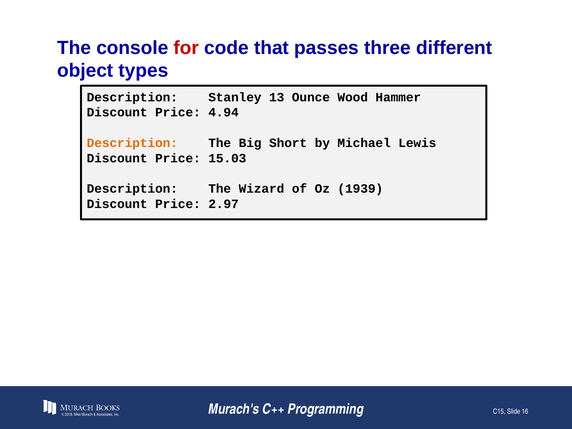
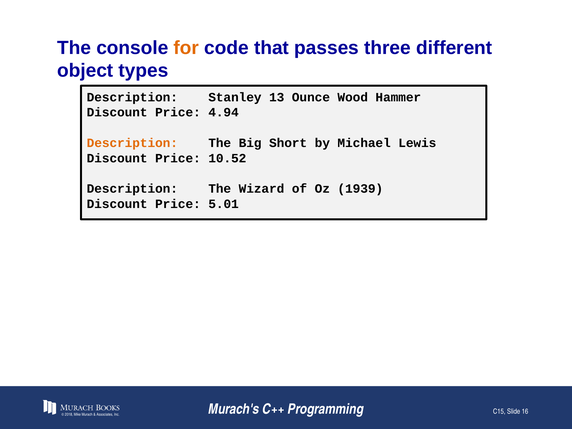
for colour: red -> orange
15.03: 15.03 -> 10.52
2.97: 2.97 -> 5.01
